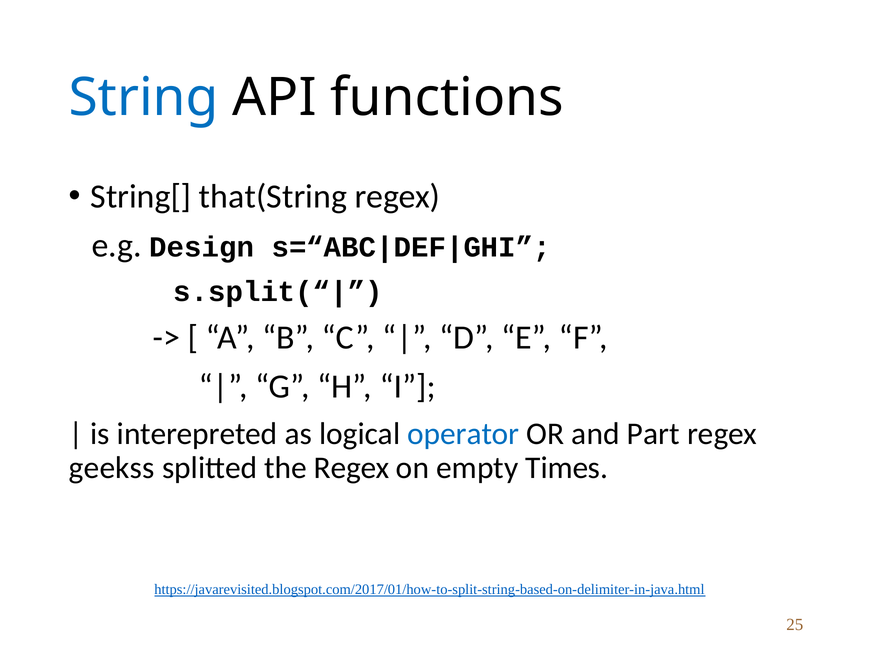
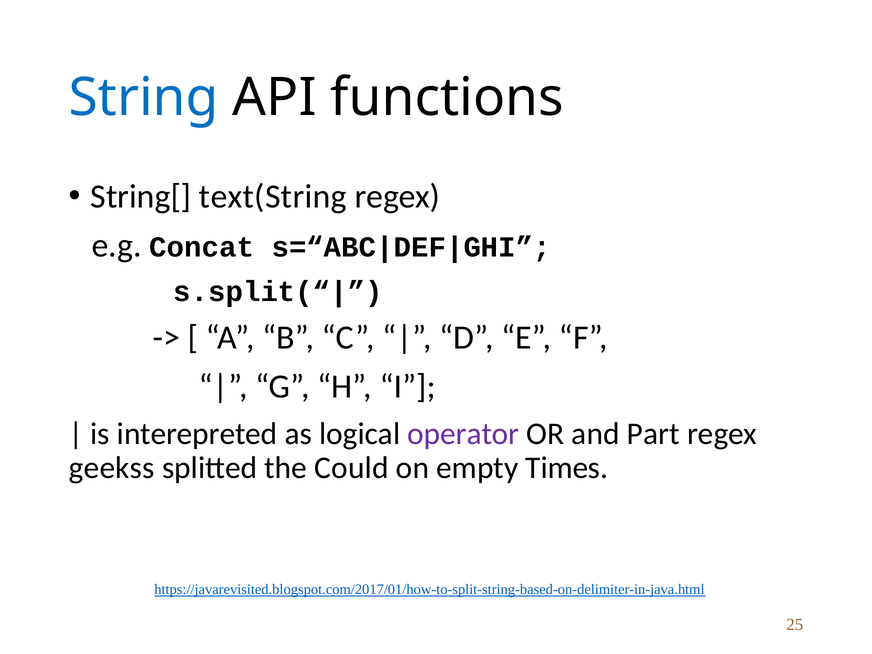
that(String: that(String -> text(String
Design: Design -> Concat
operator colour: blue -> purple
the Regex: Regex -> Could
